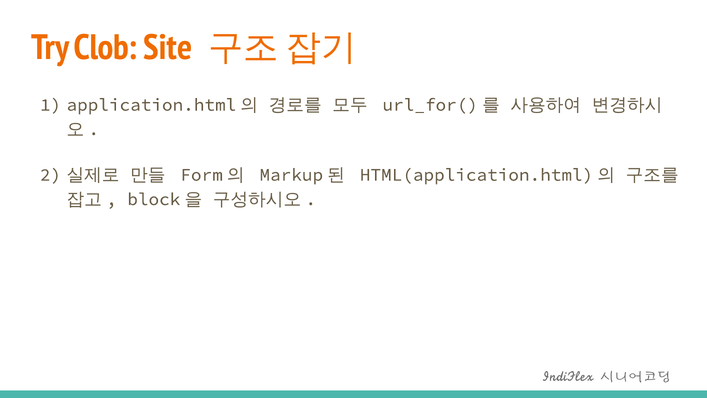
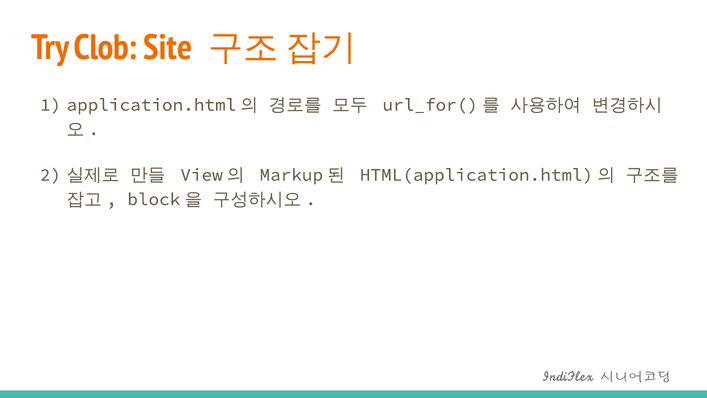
Form: Form -> View
